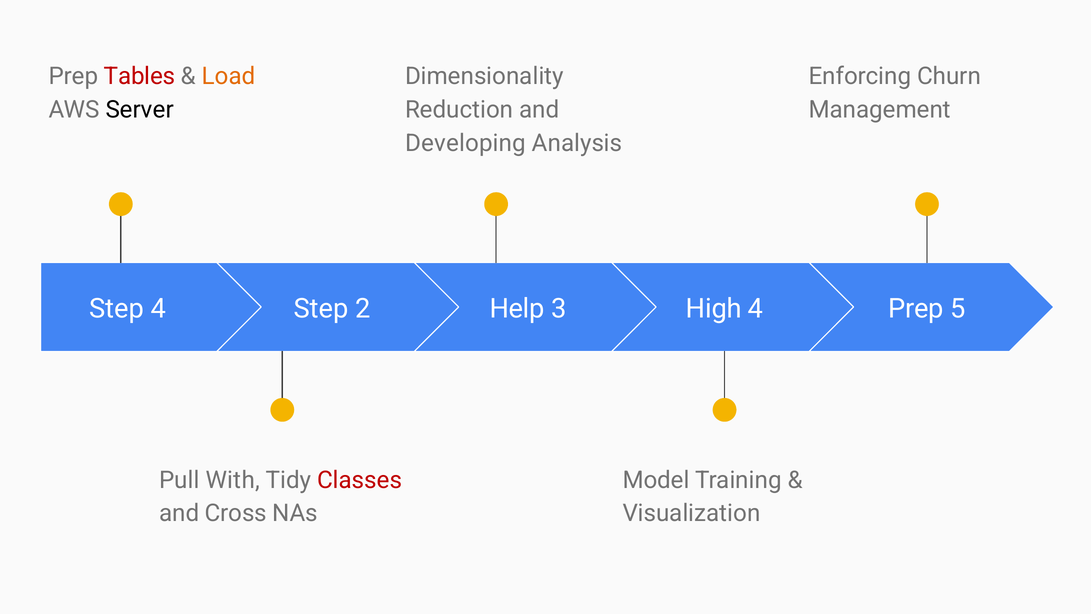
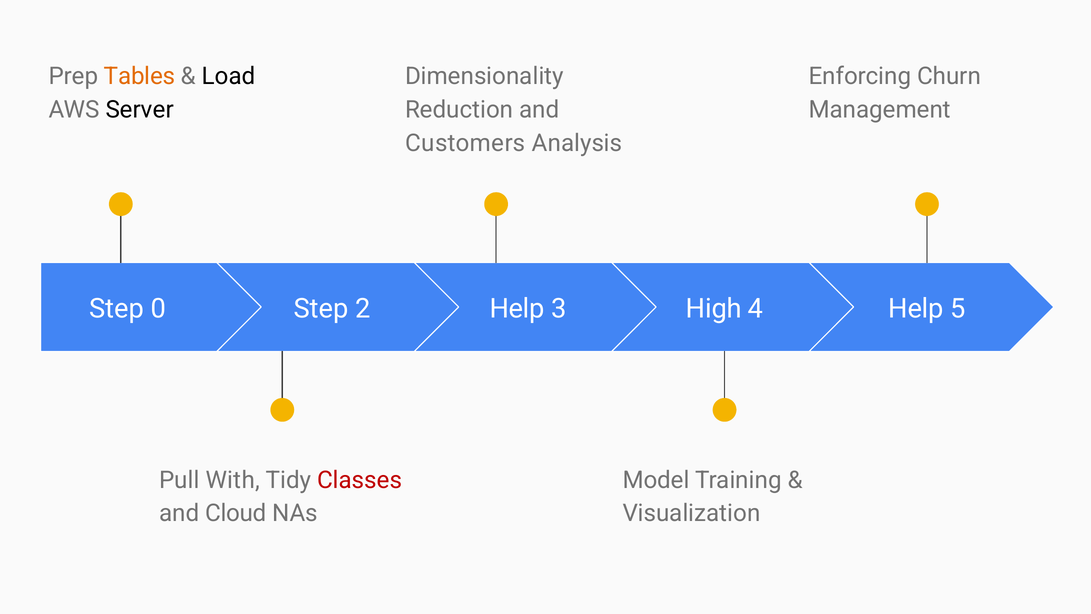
Tables colour: red -> orange
Load colour: orange -> black
Developing: Developing -> Customers
Step 4: 4 -> 0
Prep at (916, 309): Prep -> Help
Cross: Cross -> Cloud
